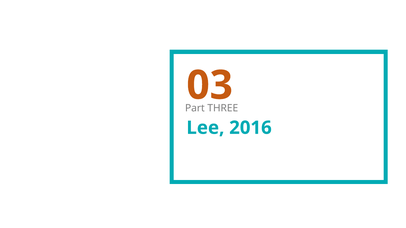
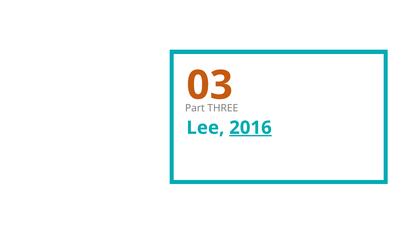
2016 underline: none -> present
